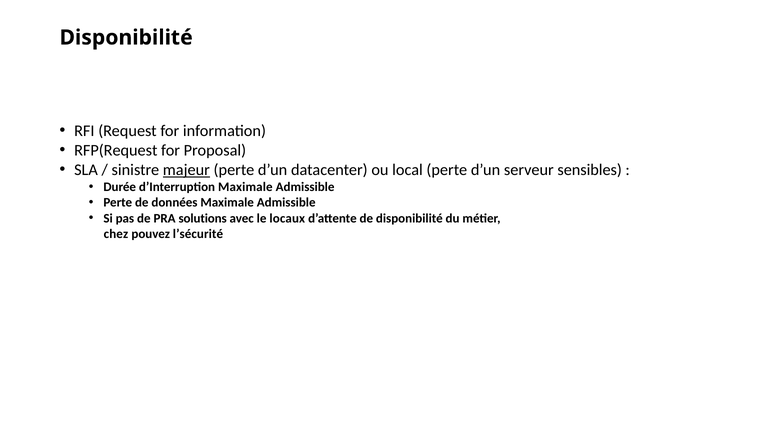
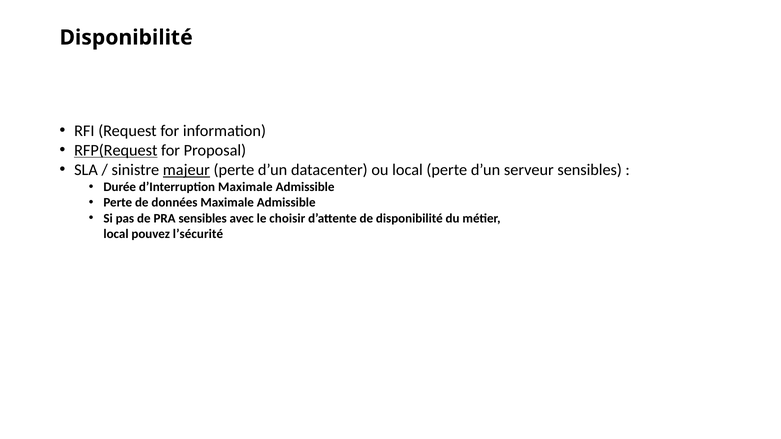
RFP(Request underline: none -> present
PRA solutions: solutions -> sensibles
locaux: locaux -> choisir
chez at (116, 234): chez -> local
